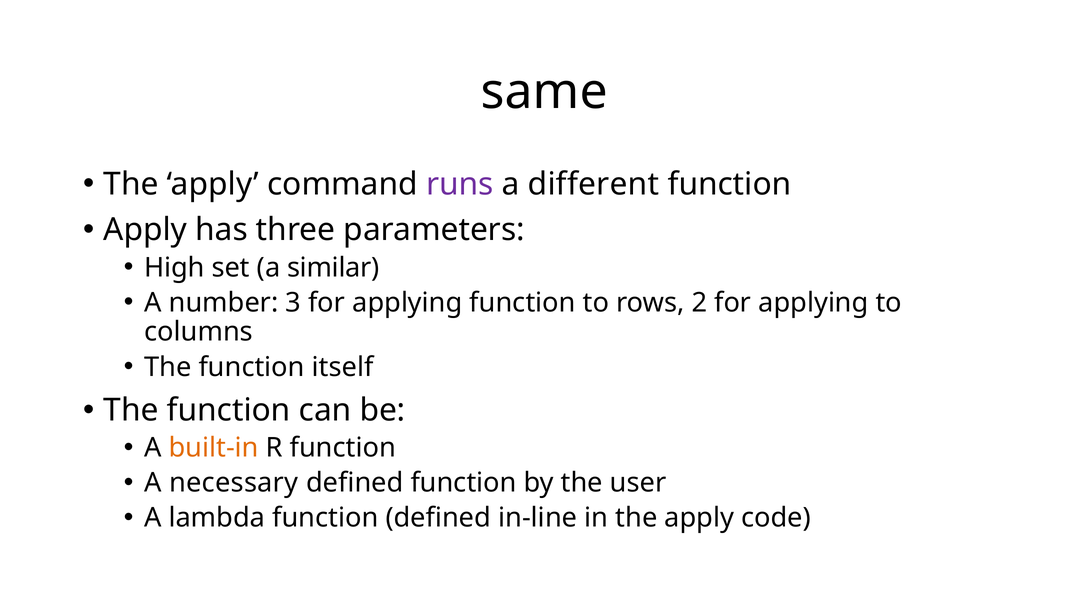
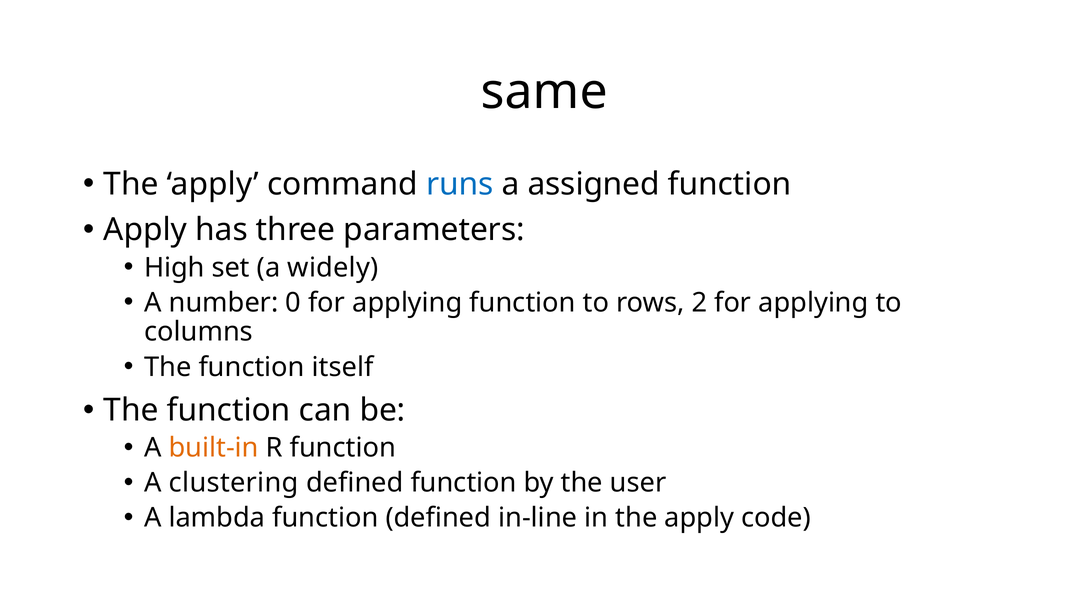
runs colour: purple -> blue
different: different -> assigned
similar: similar -> widely
3: 3 -> 0
necessary: necessary -> clustering
